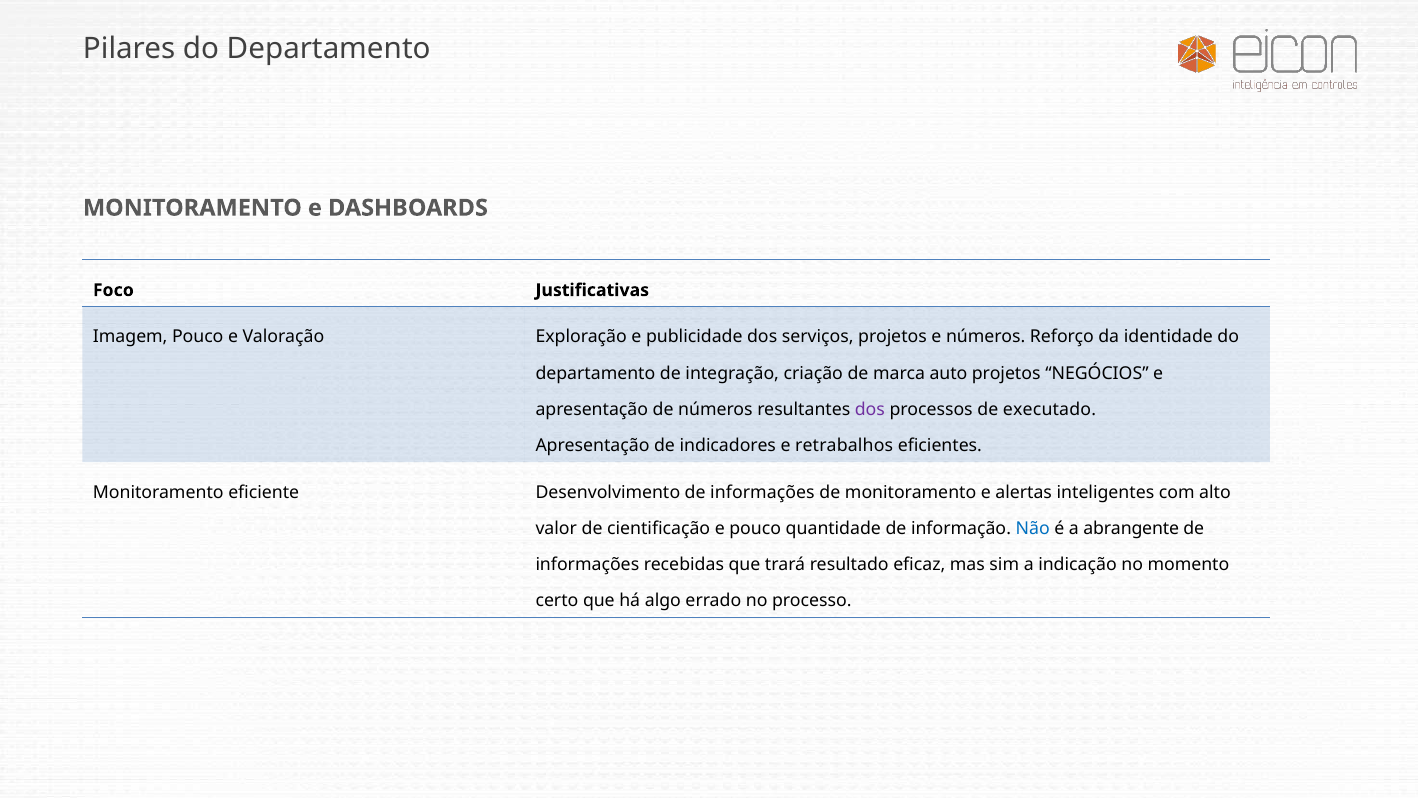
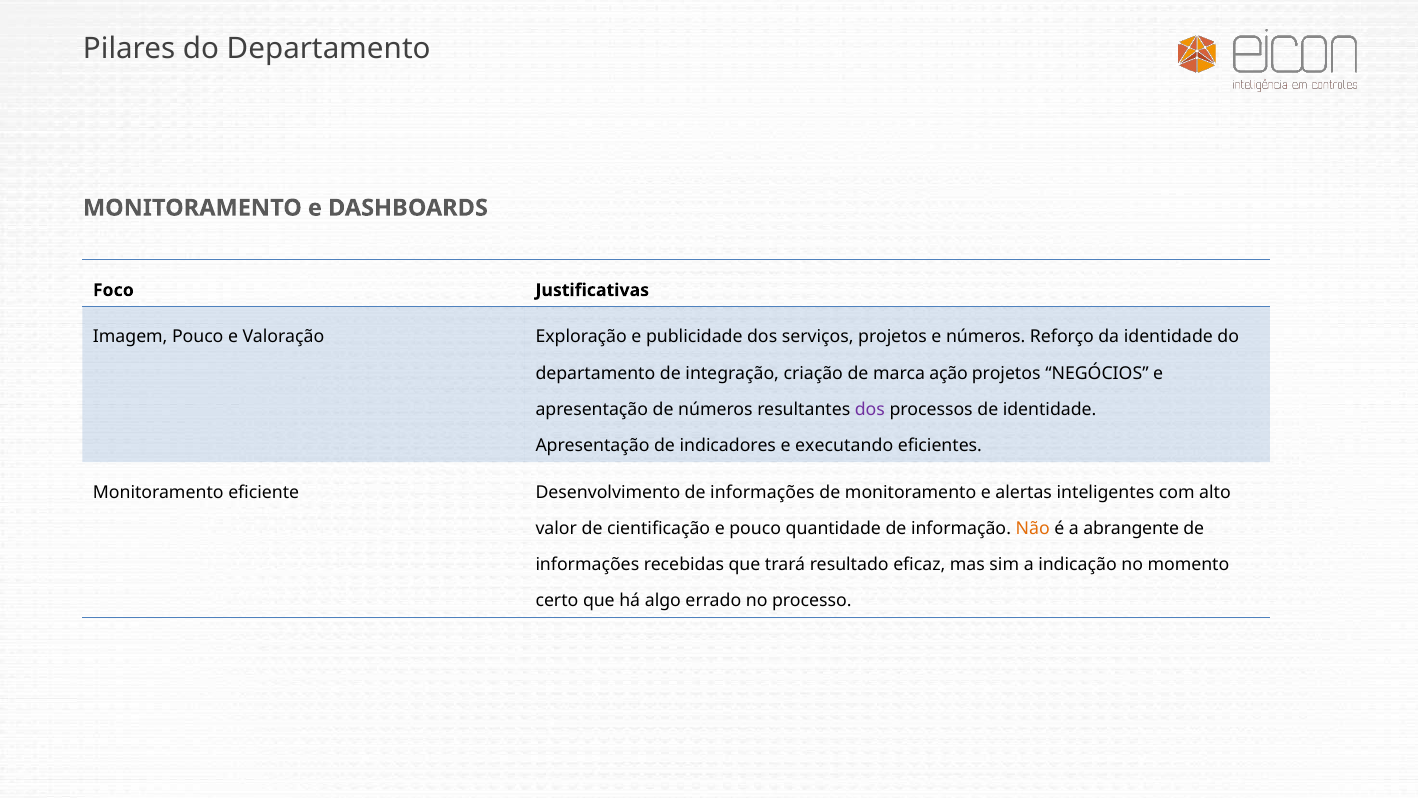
auto: auto -> ação
de executado: executado -> identidade
retrabalhos: retrabalhos -> executando
Não colour: blue -> orange
